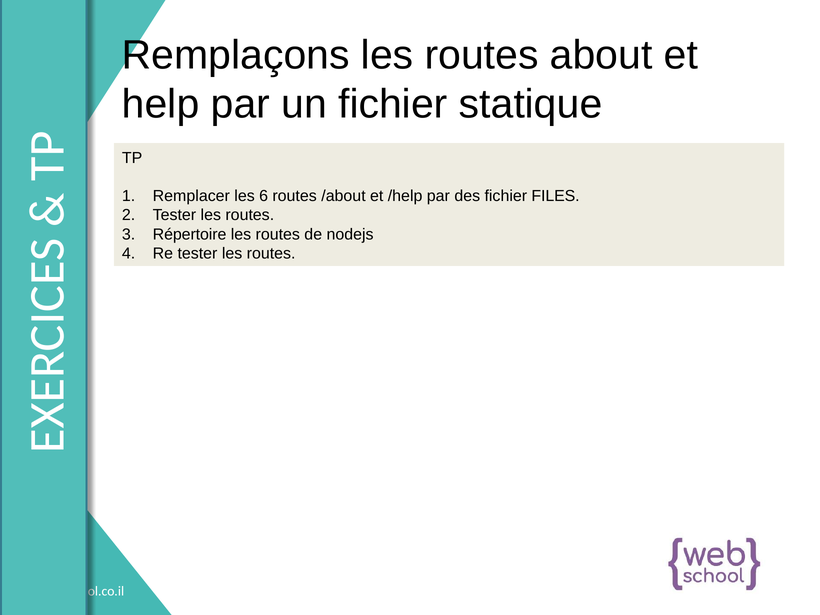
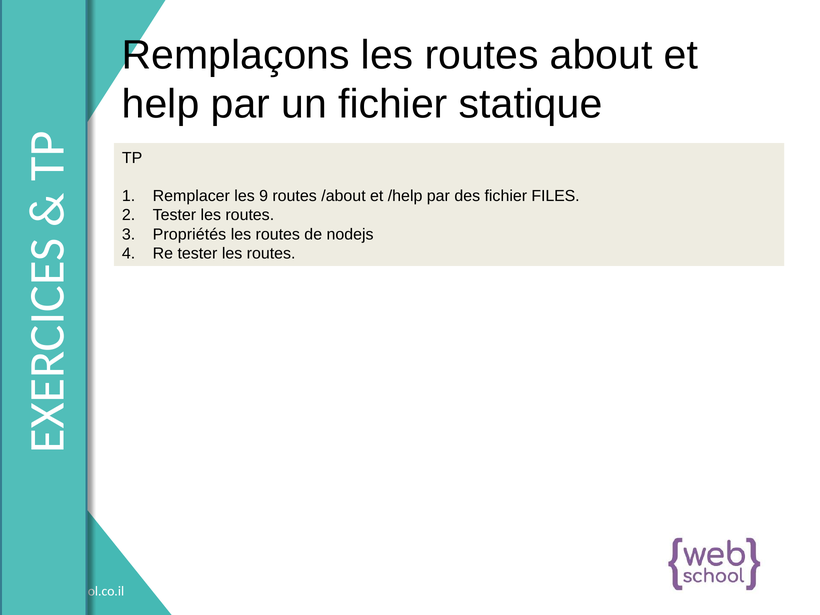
6: 6 -> 9
Répertoire: Répertoire -> Propriétés
